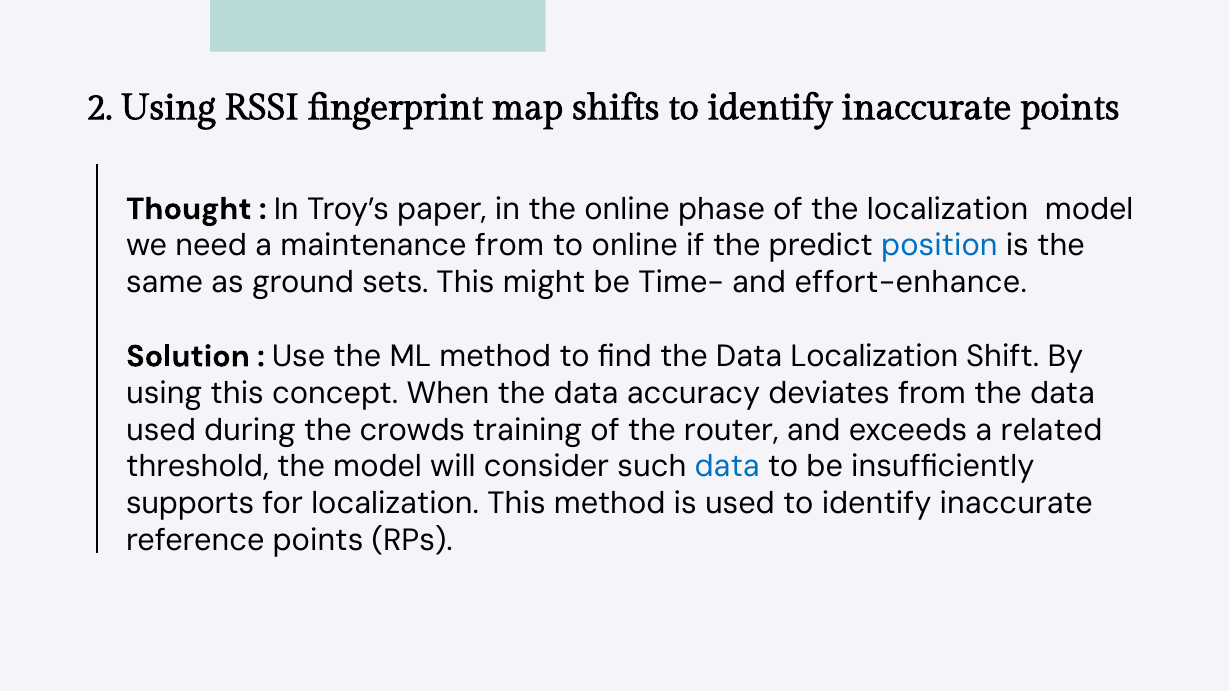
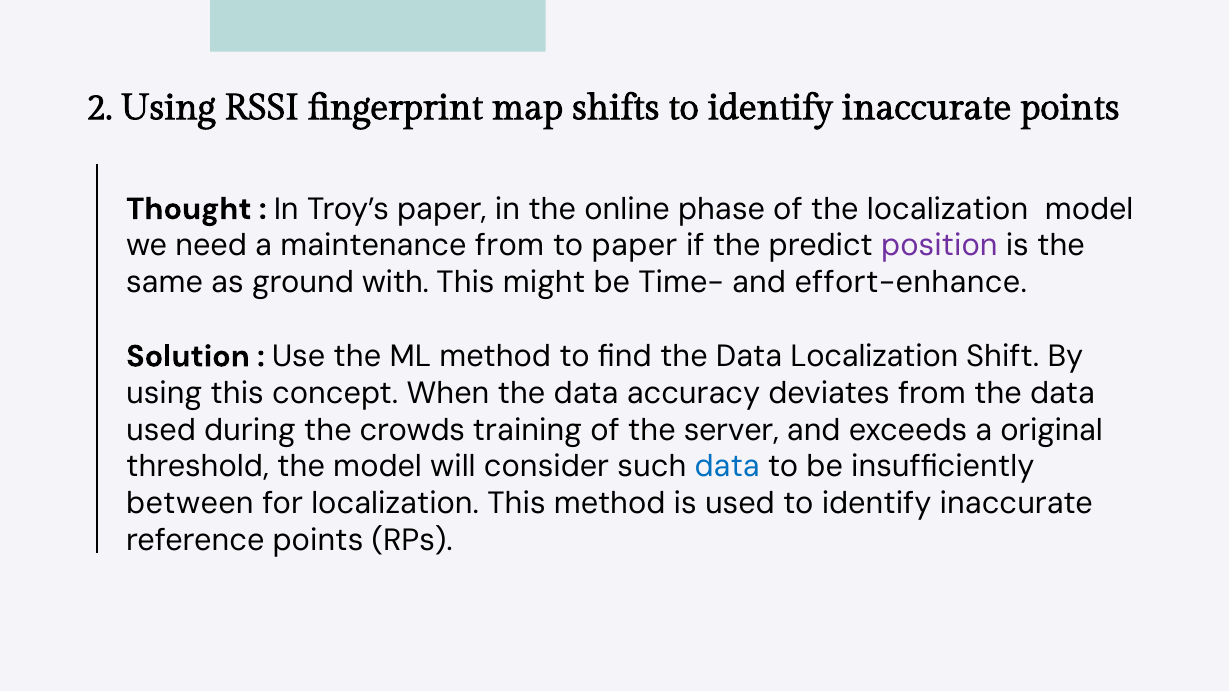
to online: online -> paper
position colour: blue -> purple
sets: sets -> with
router: router -> server
related: related -> original
supports: supports -> between
